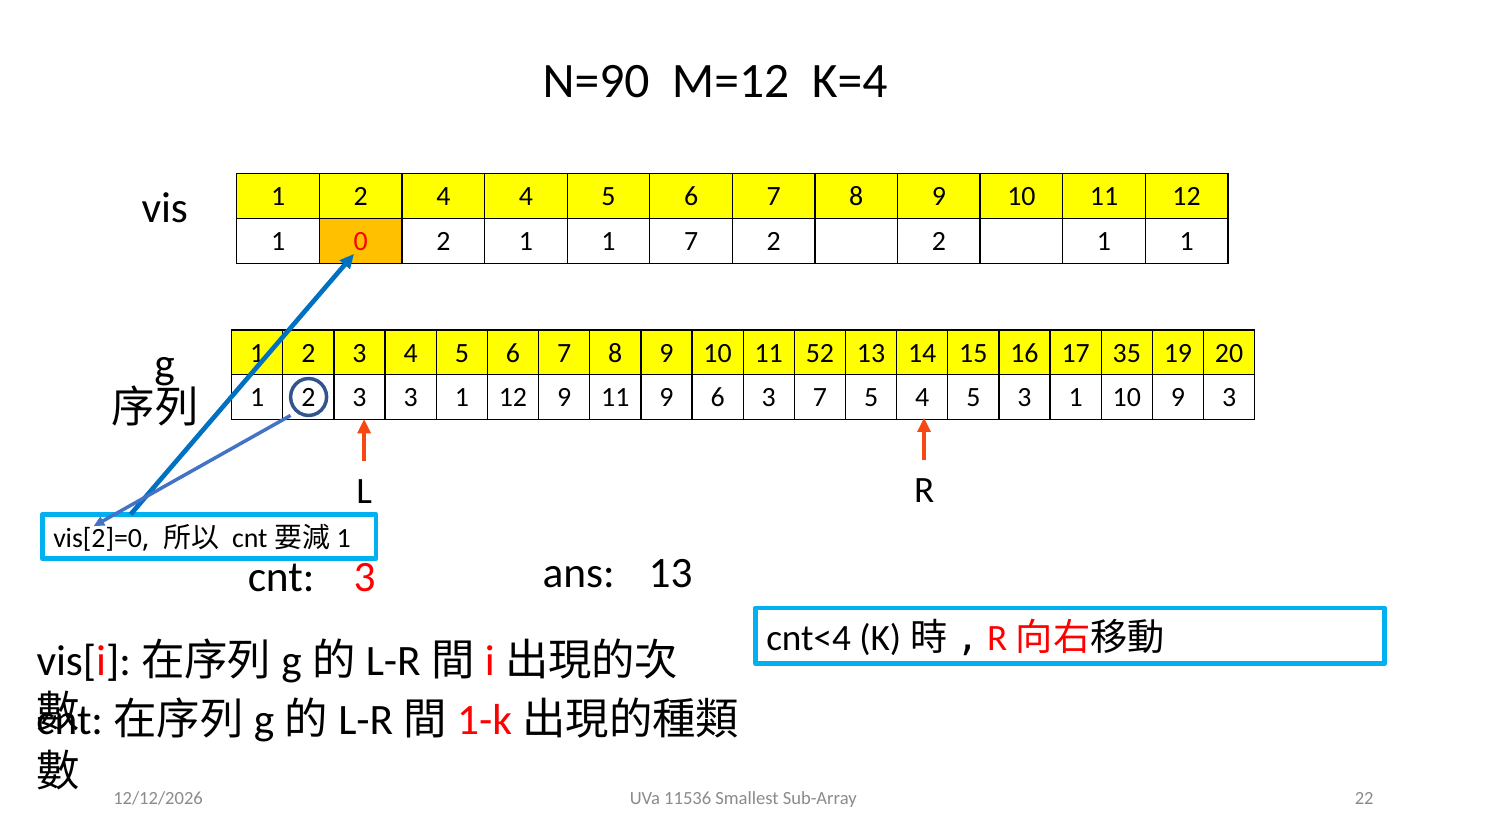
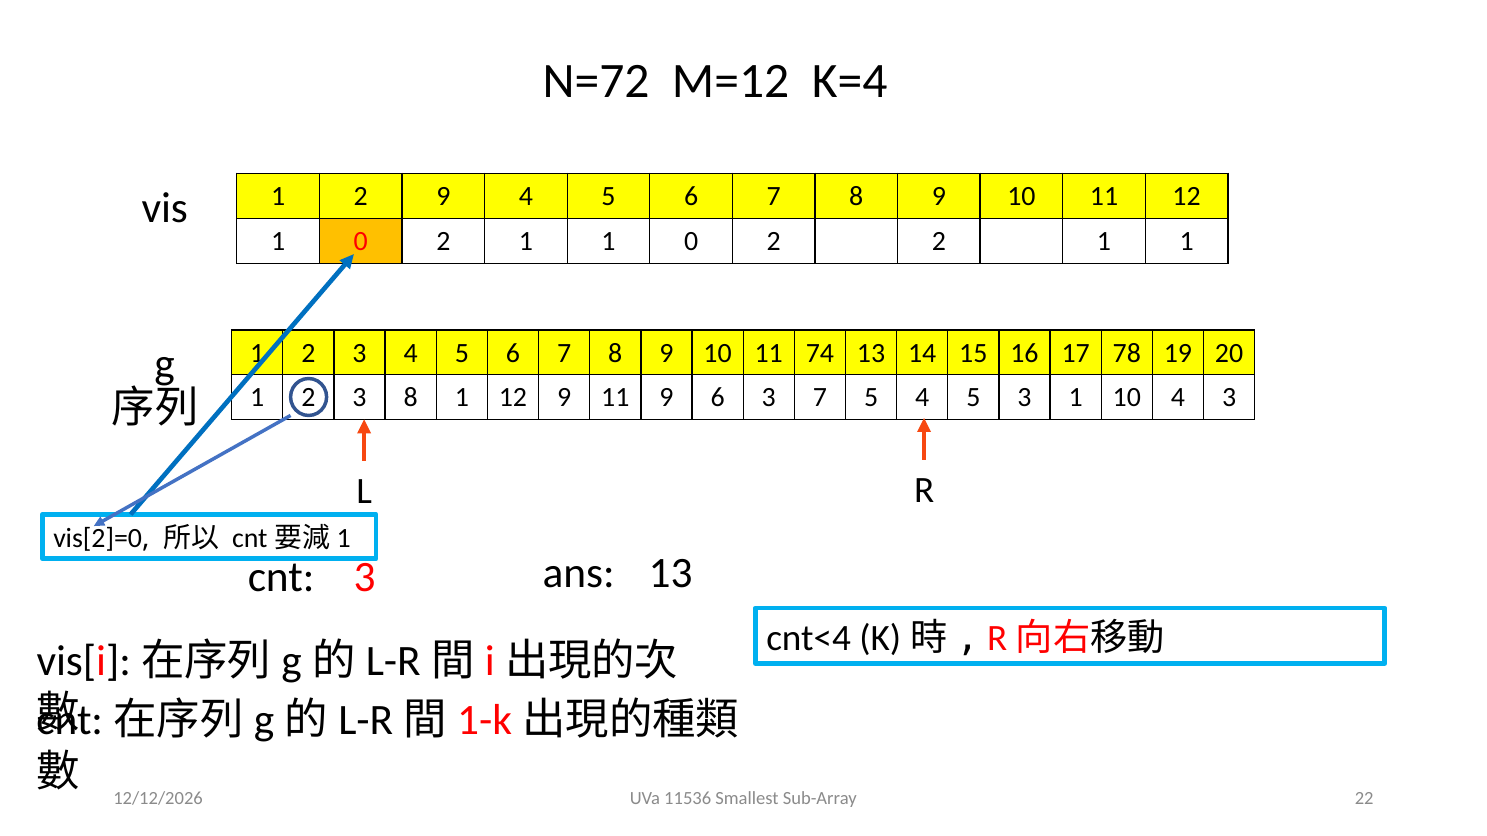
N=90: N=90 -> N=72
2 4: 4 -> 9
1 1 7: 7 -> 0
52: 52 -> 74
35: 35 -> 78
3 3: 3 -> 8
10 9: 9 -> 4
